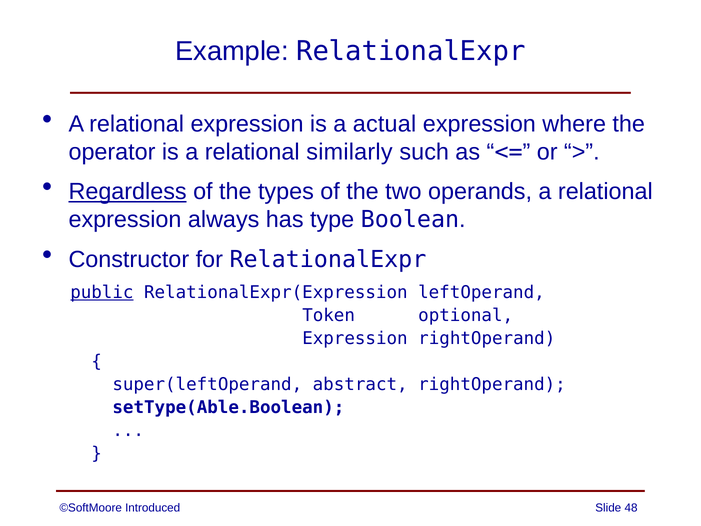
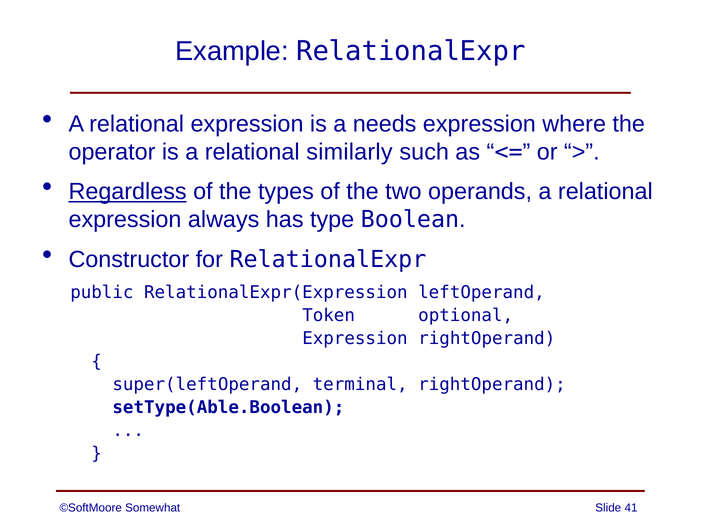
actual: actual -> needs
public underline: present -> none
abstract: abstract -> terminal
Introduced: Introduced -> Somewhat
48: 48 -> 41
